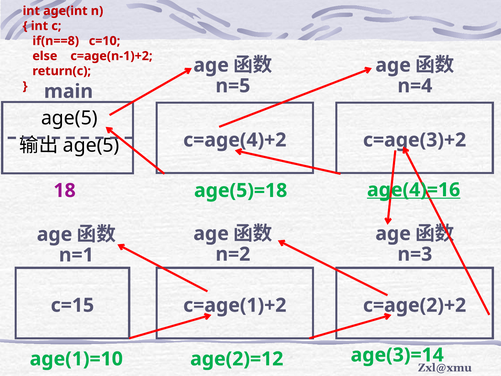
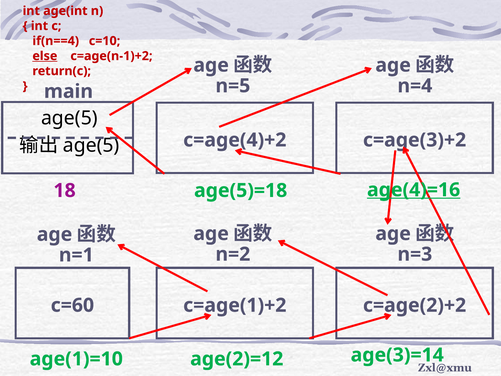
if(n==8: if(n==8 -> if(n==4
else underline: none -> present
c=15: c=15 -> c=60
